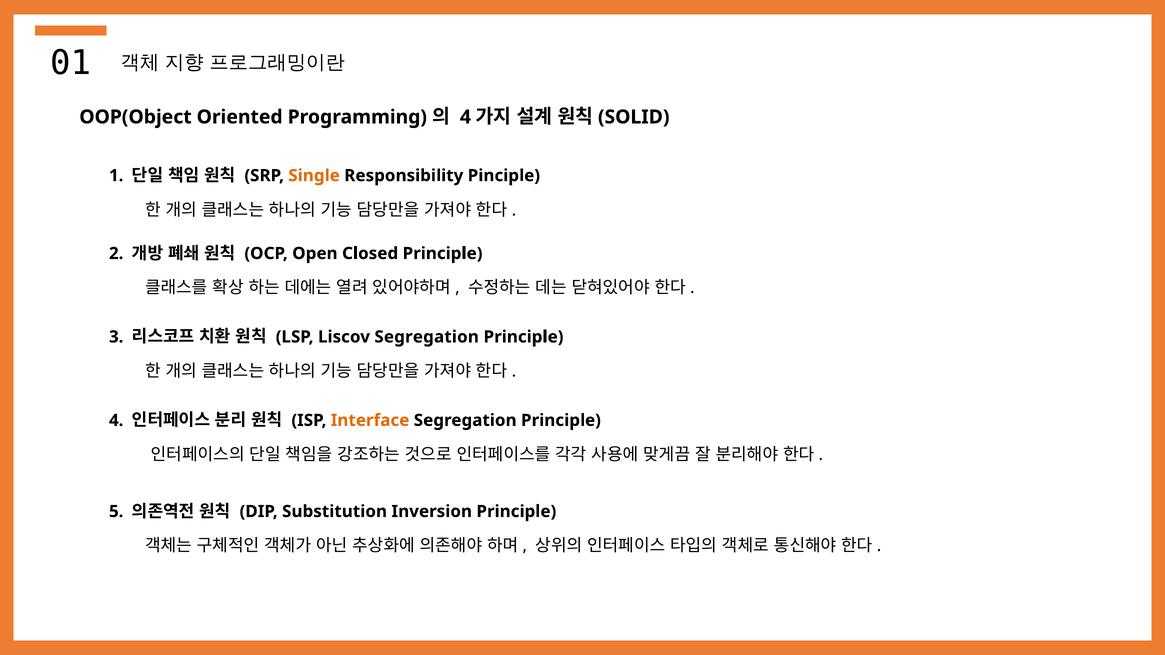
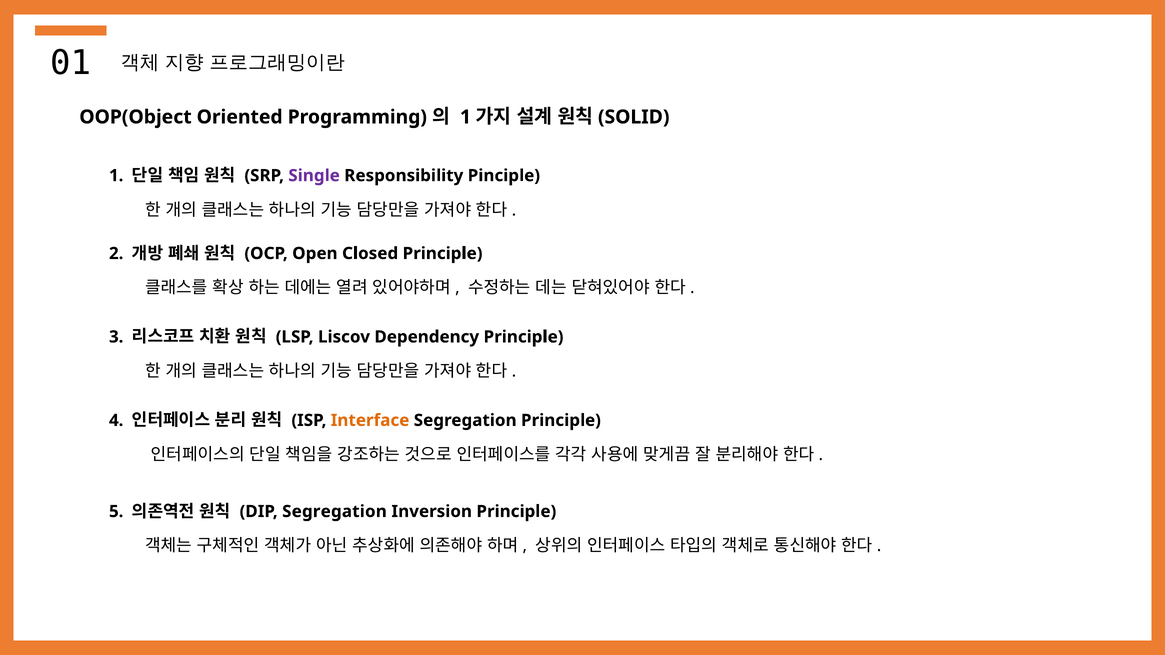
4 at (465, 117): 4 -> 1
Single colour: orange -> purple
Liscov Segregation: Segregation -> Dependency
DIP Substitution: Substitution -> Segregation
